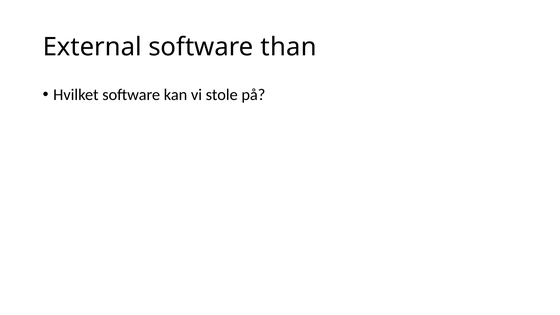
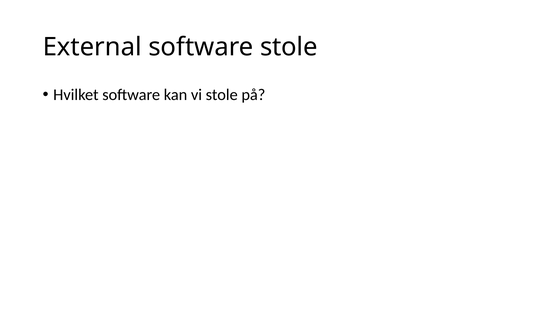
software than: than -> stole
